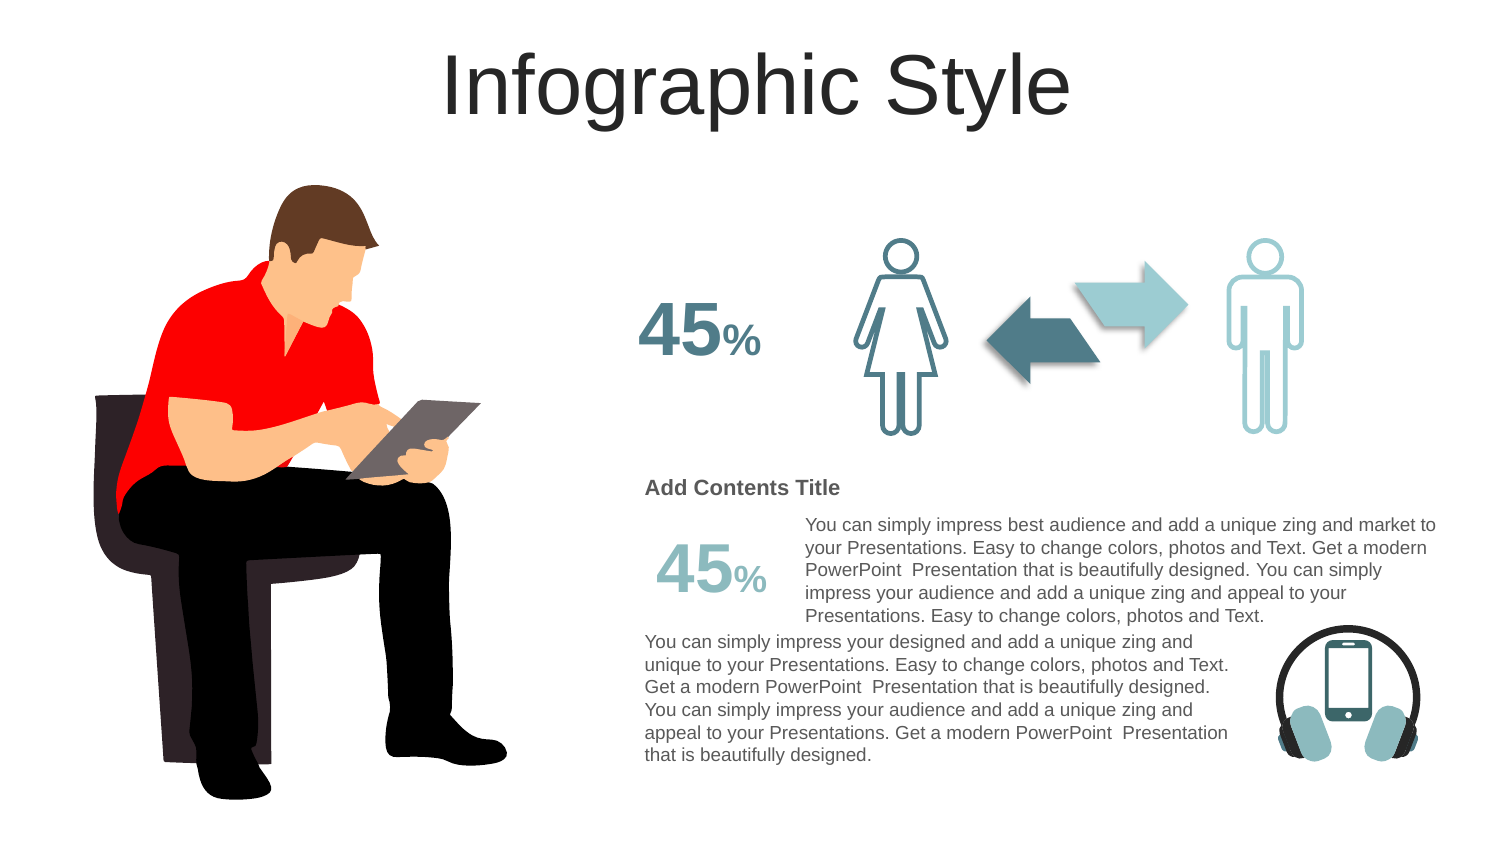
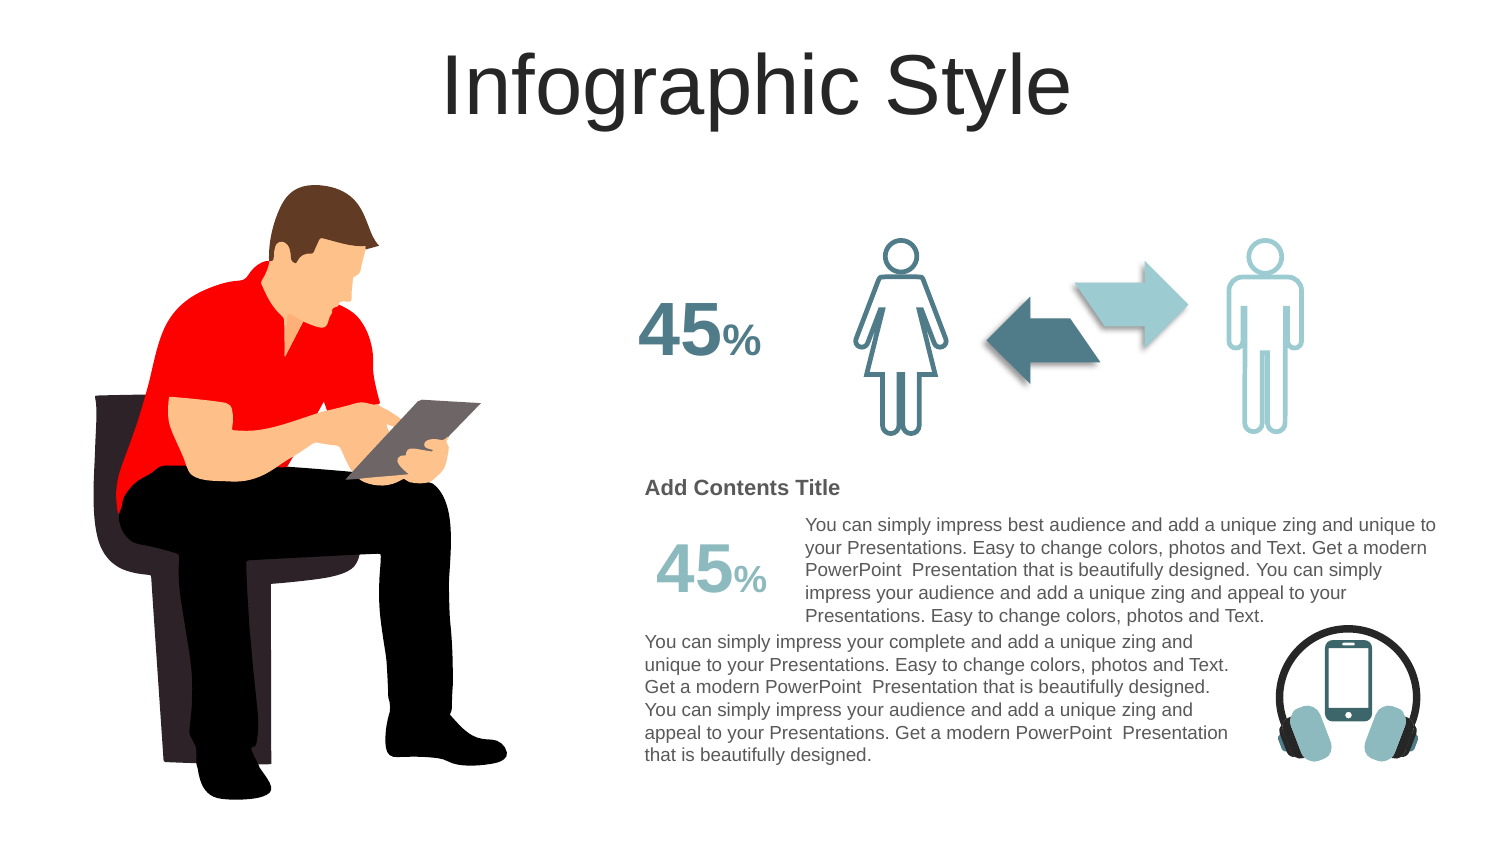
market at (1387, 525): market -> unique
your designed: designed -> complete
